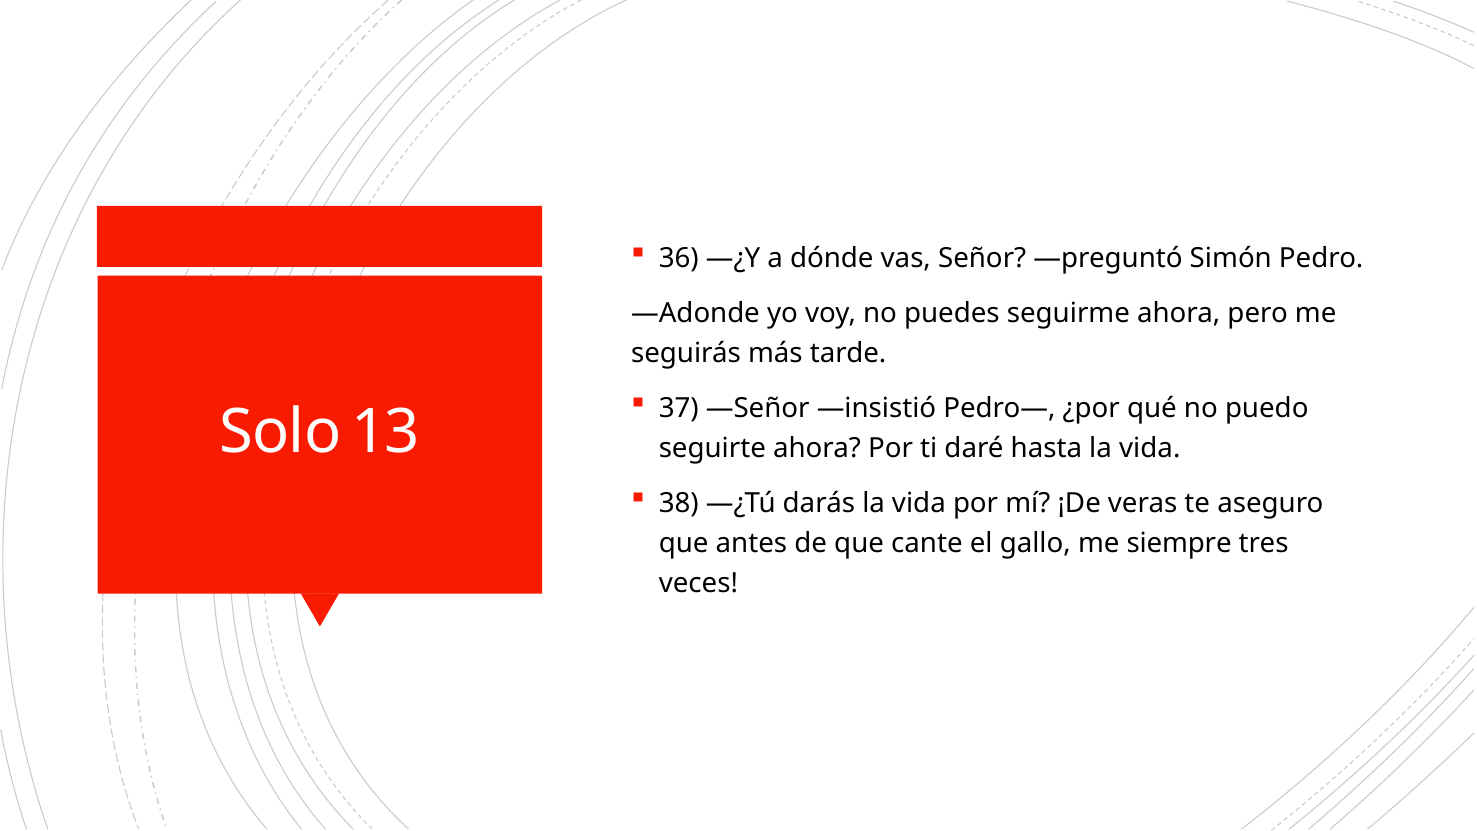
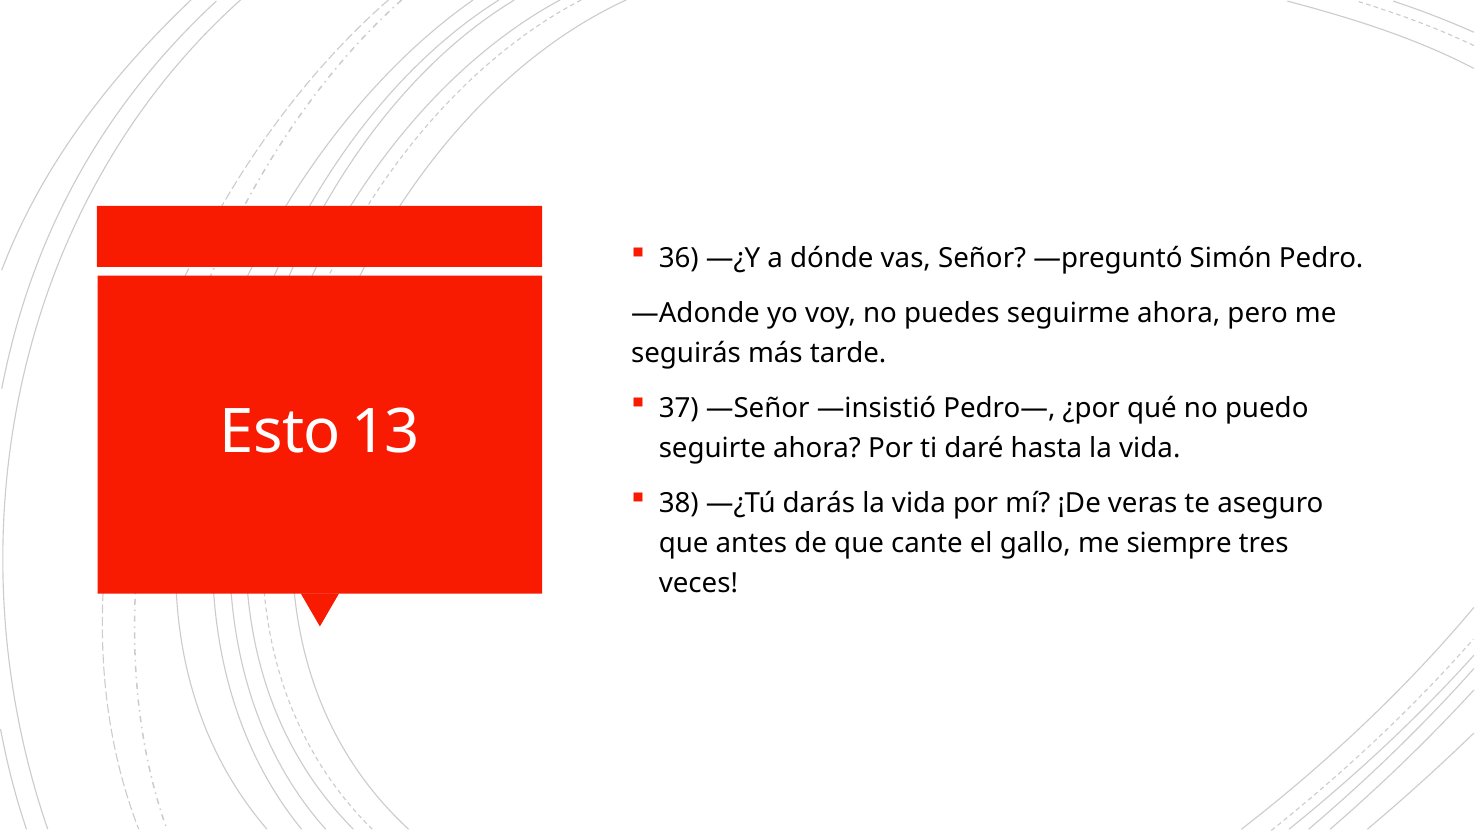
Solo: Solo -> Esto
